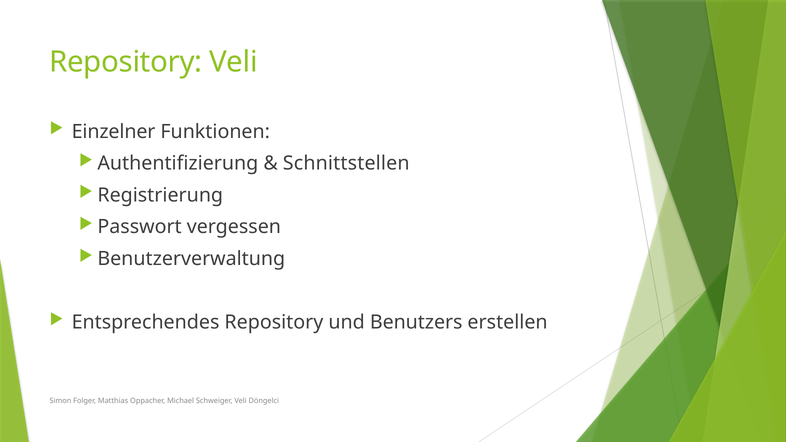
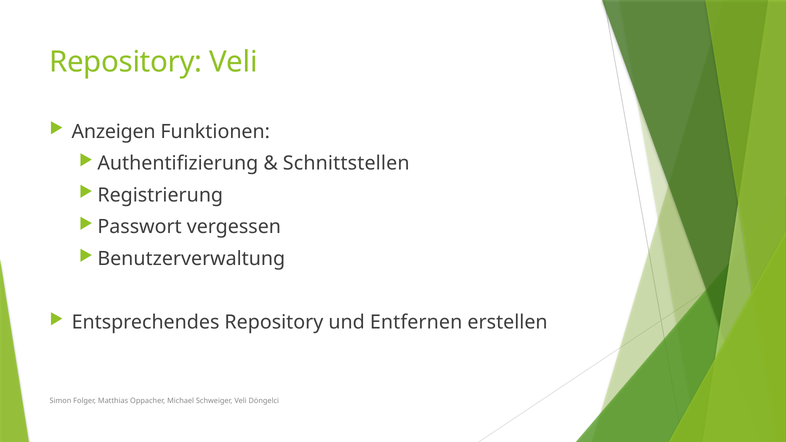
Einzelner: Einzelner -> Anzeigen
Benutzers: Benutzers -> Entfernen
